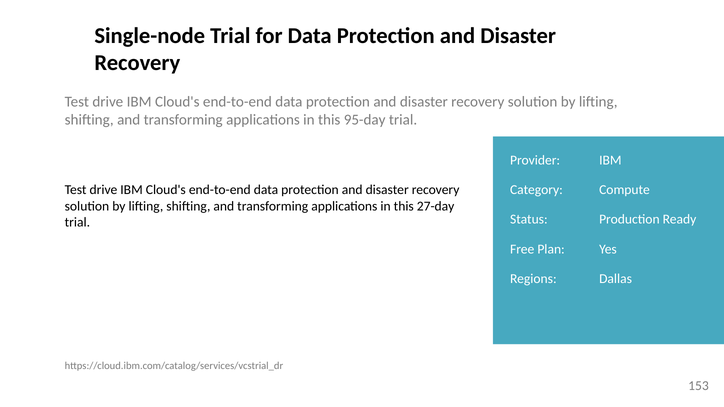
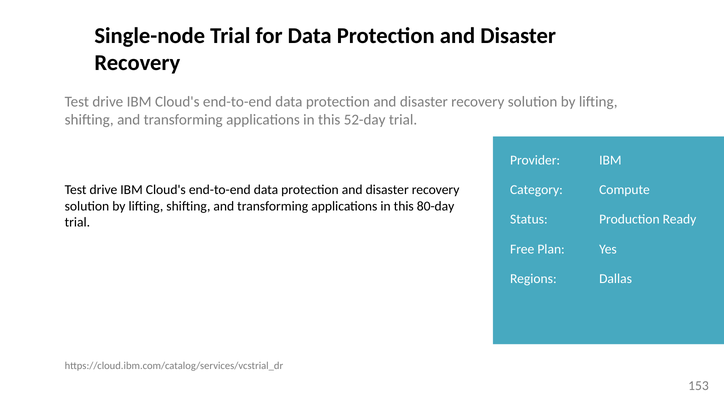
95-day: 95-day -> 52-day
27-day: 27-day -> 80-day
